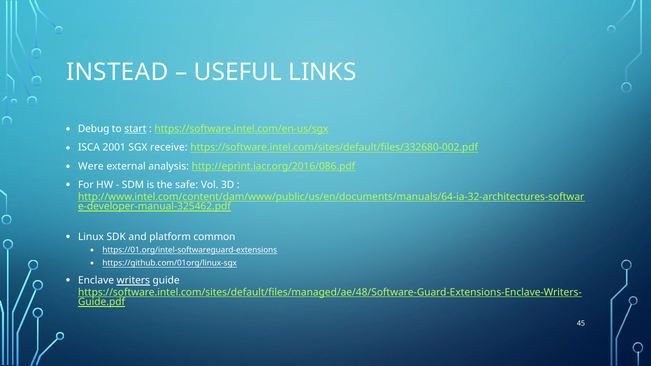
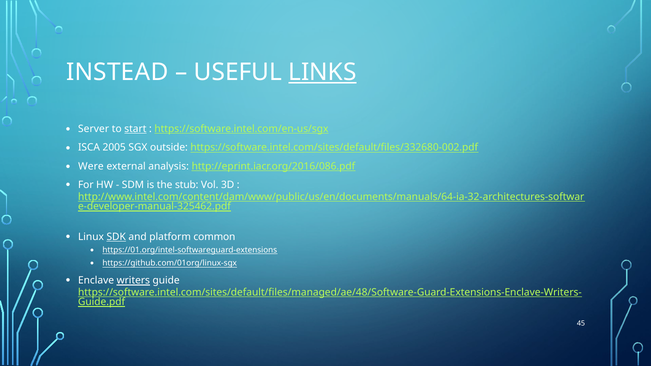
LINKS underline: none -> present
Debug: Debug -> Server
2001: 2001 -> 2005
receive: receive -> outside
safe: safe -> stub
SDK underline: none -> present
